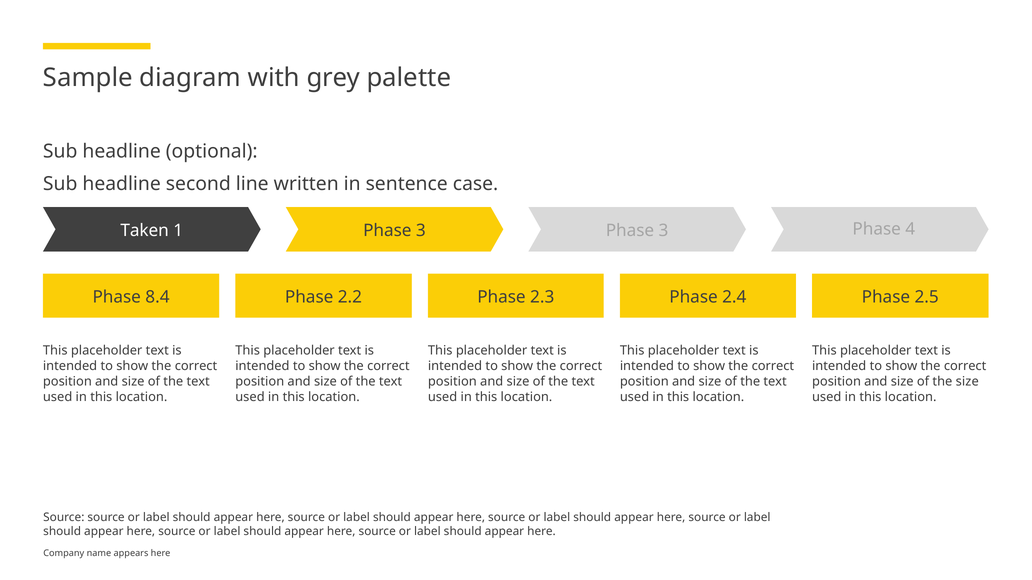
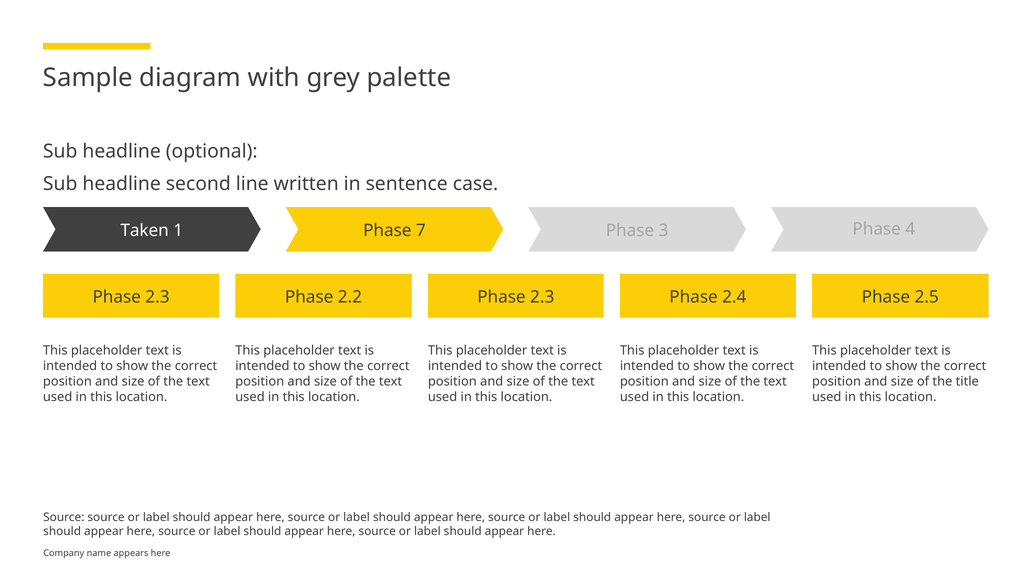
1 Phase 3: 3 -> 7
8.4 at (158, 297): 8.4 -> 2.3
the size: size -> title
